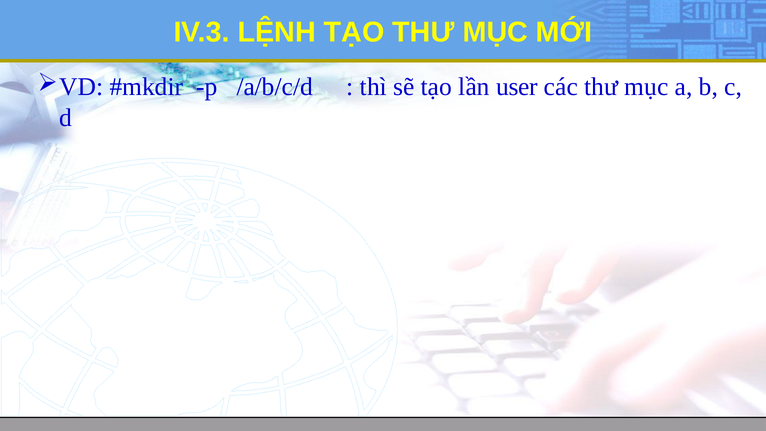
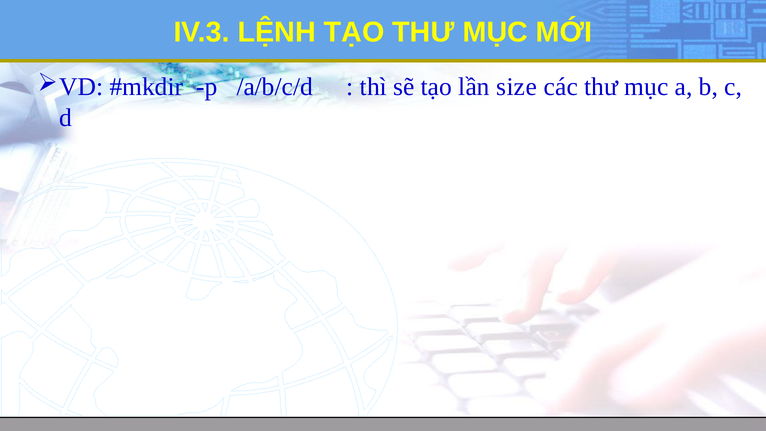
user: user -> size
